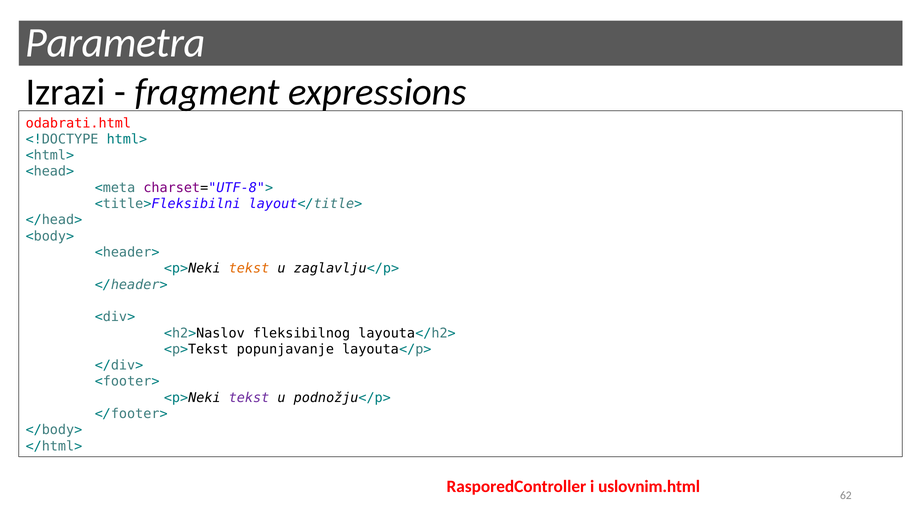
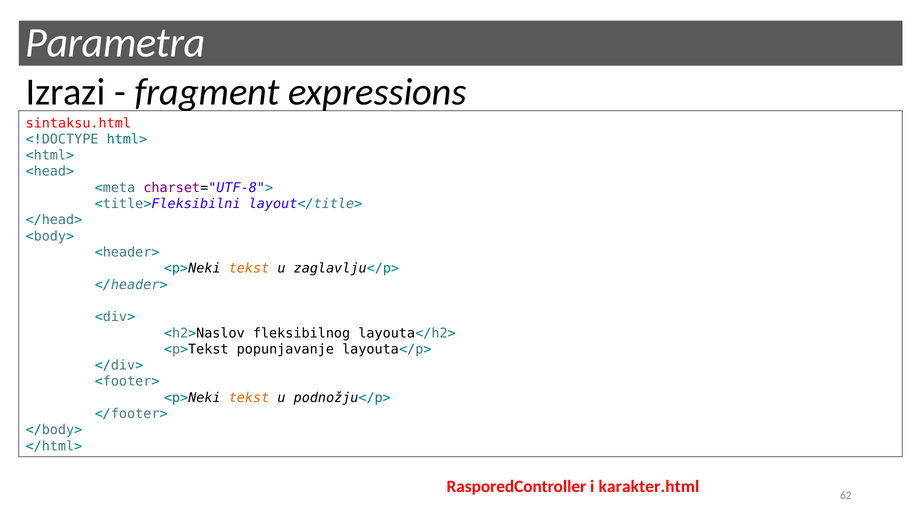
odabrati.html: odabrati.html -> sintaksu.html
tekst at (249, 397) colour: purple -> orange
uslovnim.html: uslovnim.html -> karakter.html
